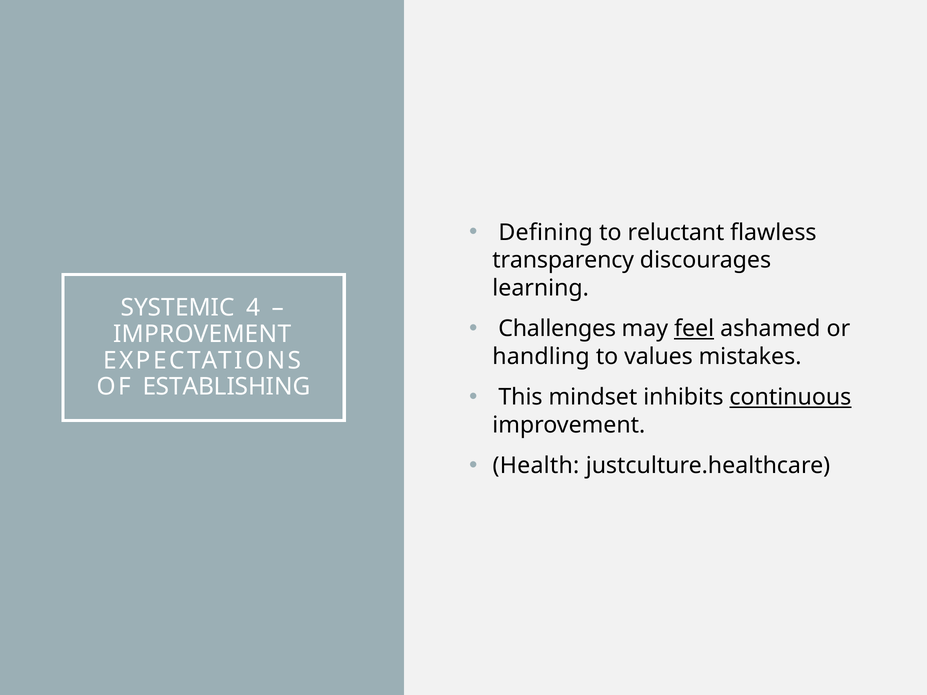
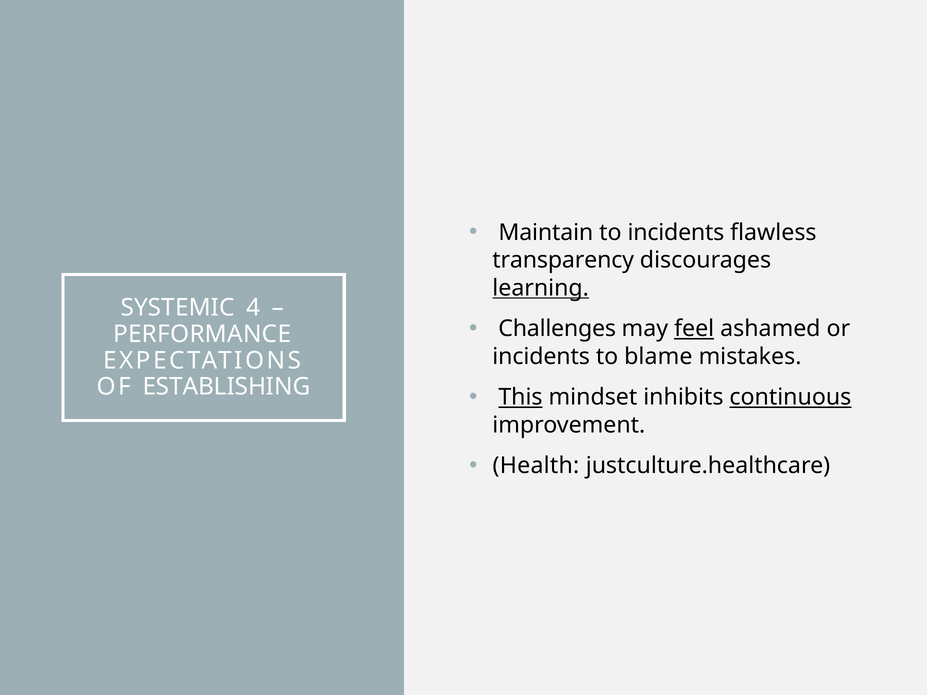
Defining: Defining -> Maintain
to reluctant: reluctant -> incidents
learning underline: none -> present
IMPROVEMENT at (202, 334): IMPROVEMENT -> PERFORMANCE
handling at (541, 357): handling -> incidents
values: values -> blame
This underline: none -> present
